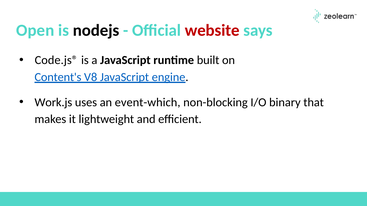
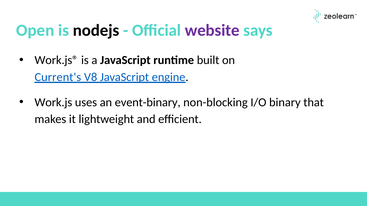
website colour: red -> purple
Code.js®: Code.js® -> Work.js®
Content's: Content's -> Current's
event-which: event-which -> event-binary
